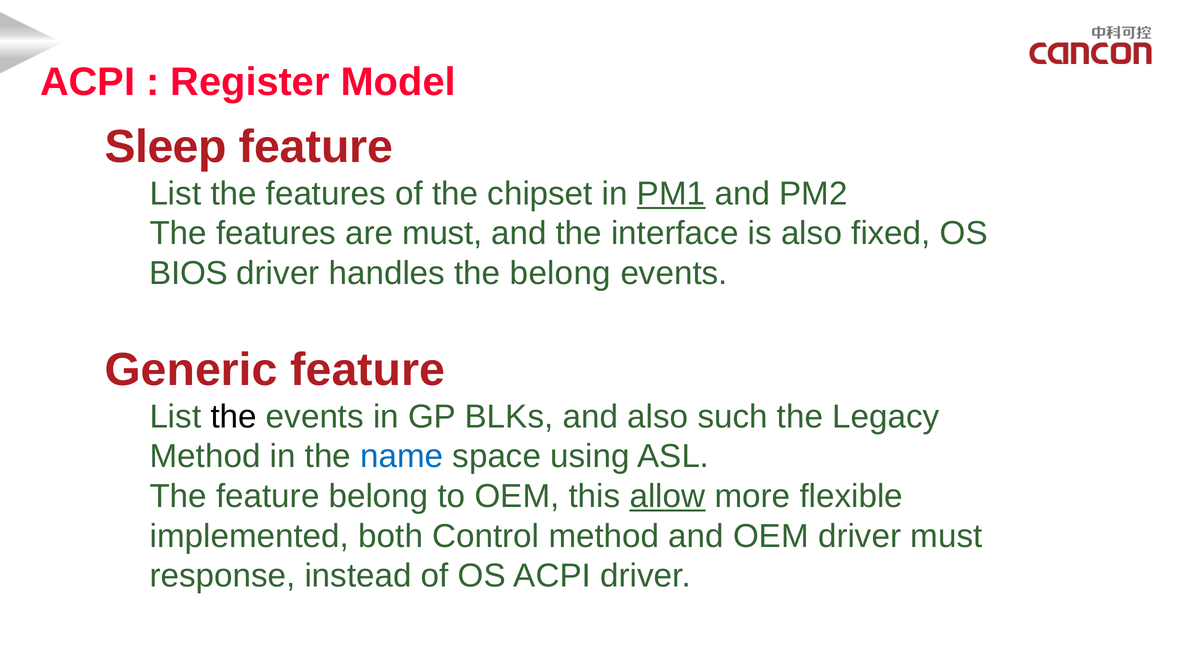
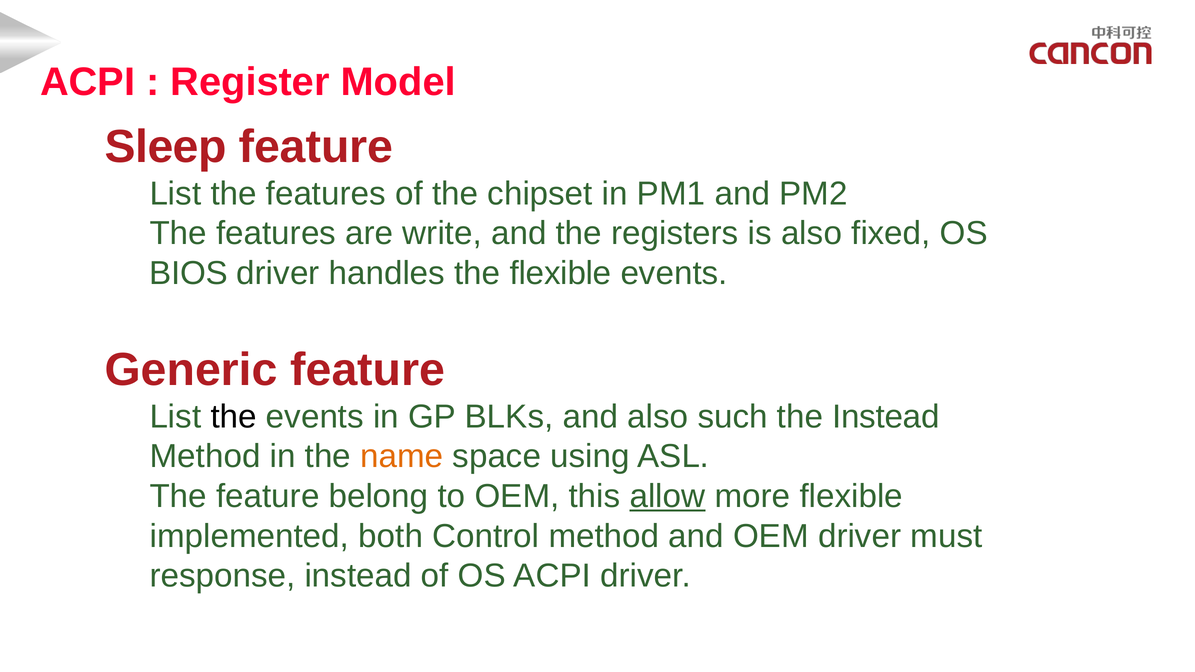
PM1 underline: present -> none
are must: must -> write
interface: interface -> registers
the belong: belong -> flexible
the Legacy: Legacy -> Instead
name colour: blue -> orange
